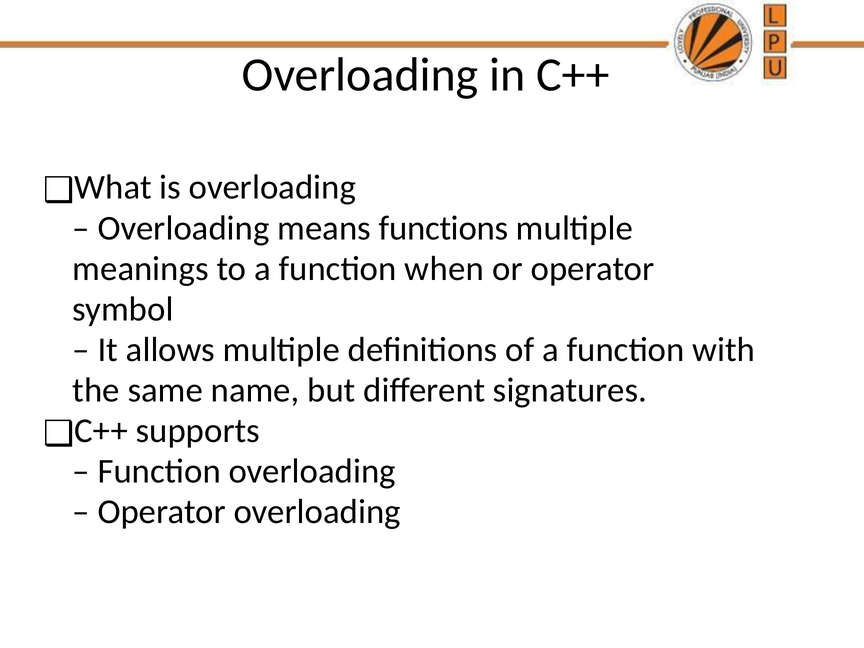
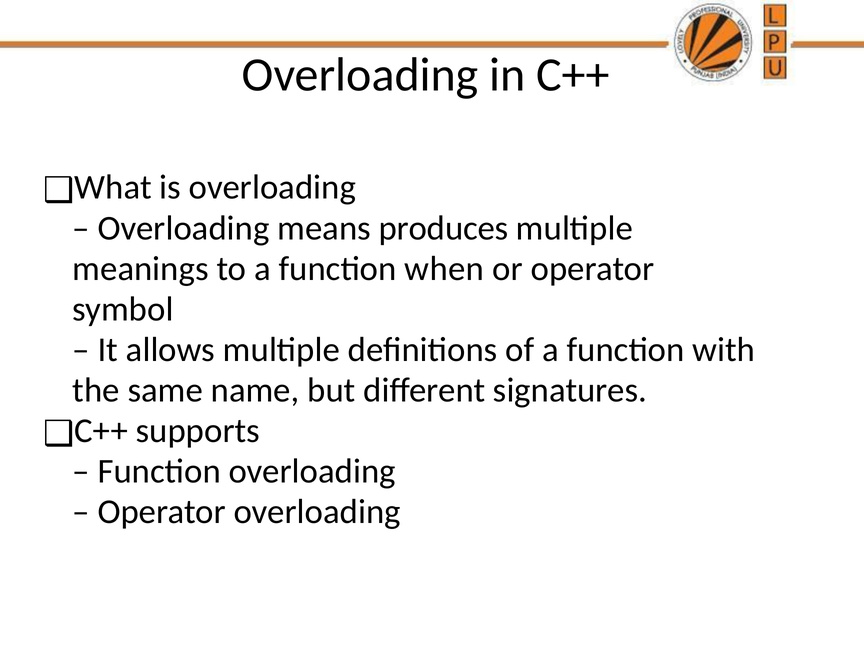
functions: functions -> produces
